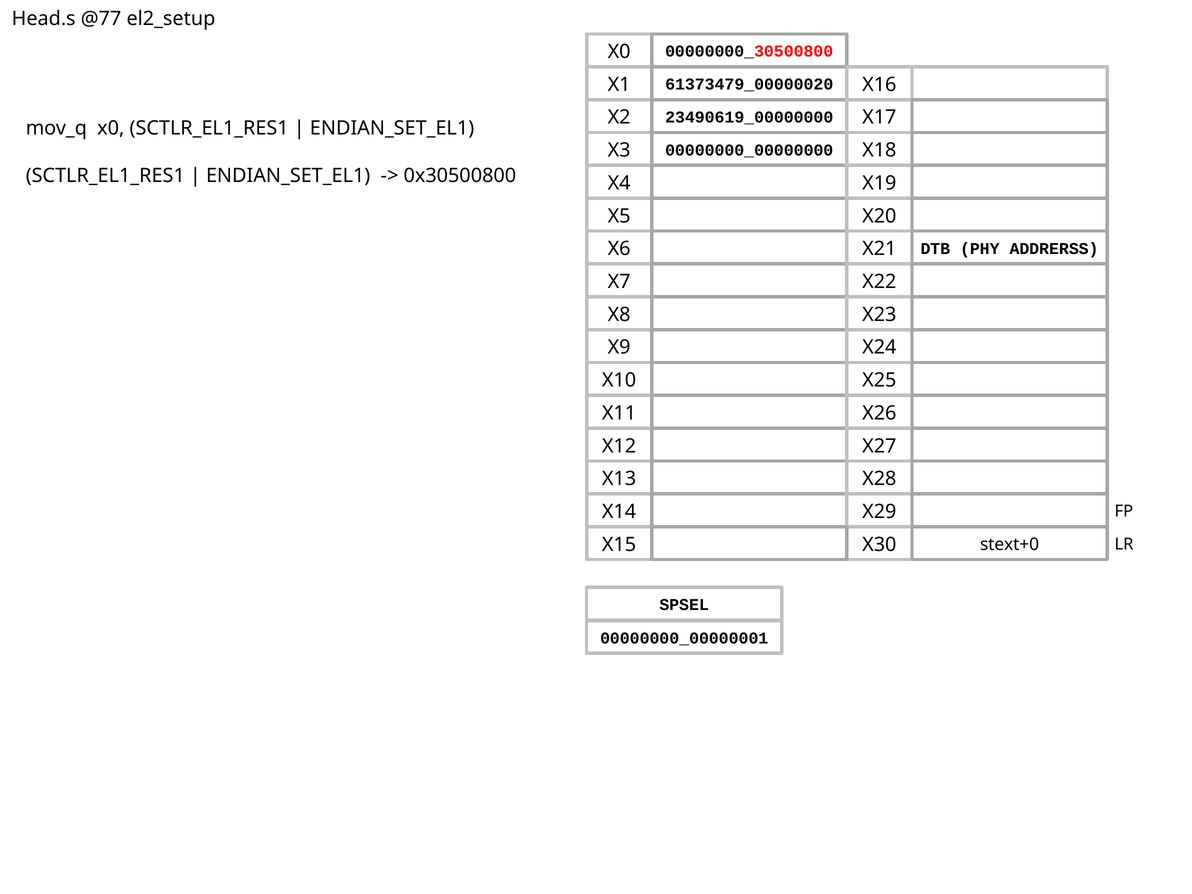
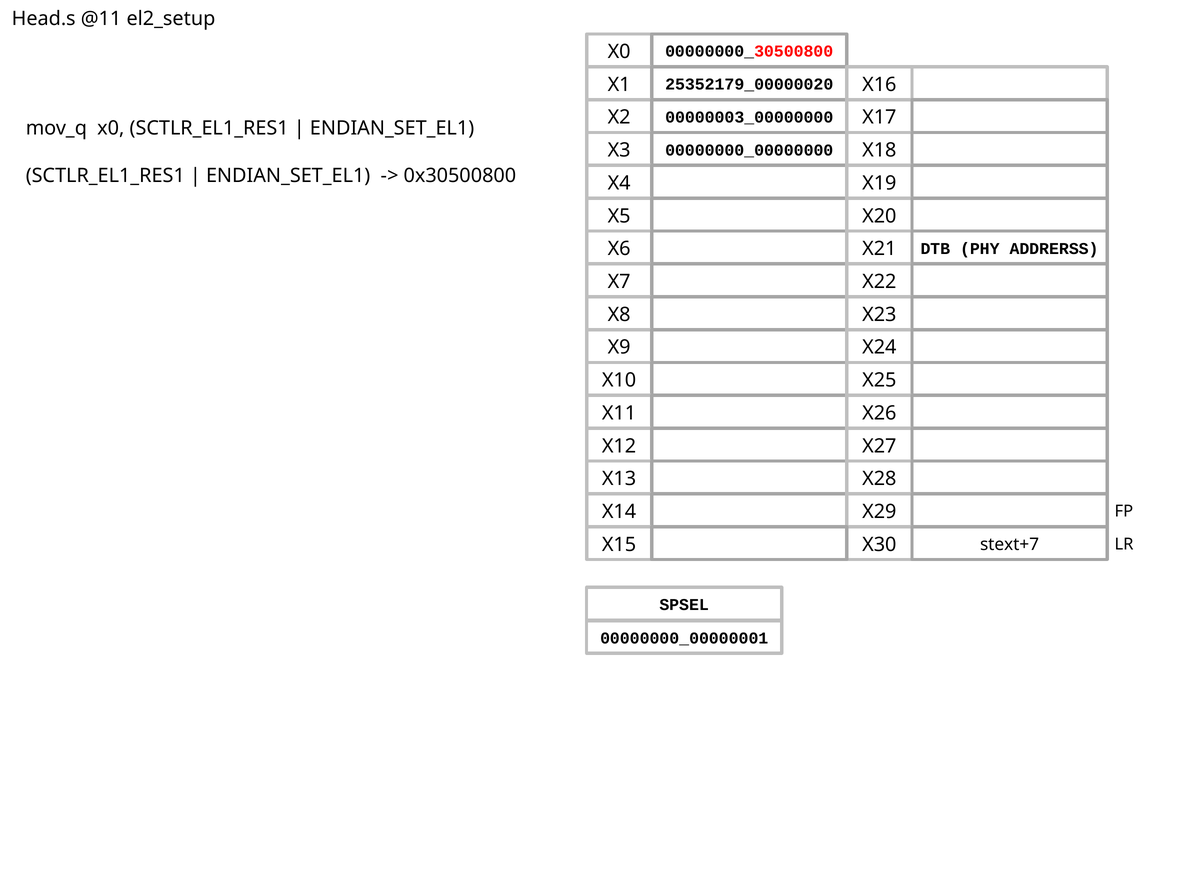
@77: @77 -> @11
61373479_00000020: 61373479_00000020 -> 25352179_00000020
23490619_00000000: 23490619_00000000 -> 00000003_00000000
stext+0: stext+0 -> stext+7
